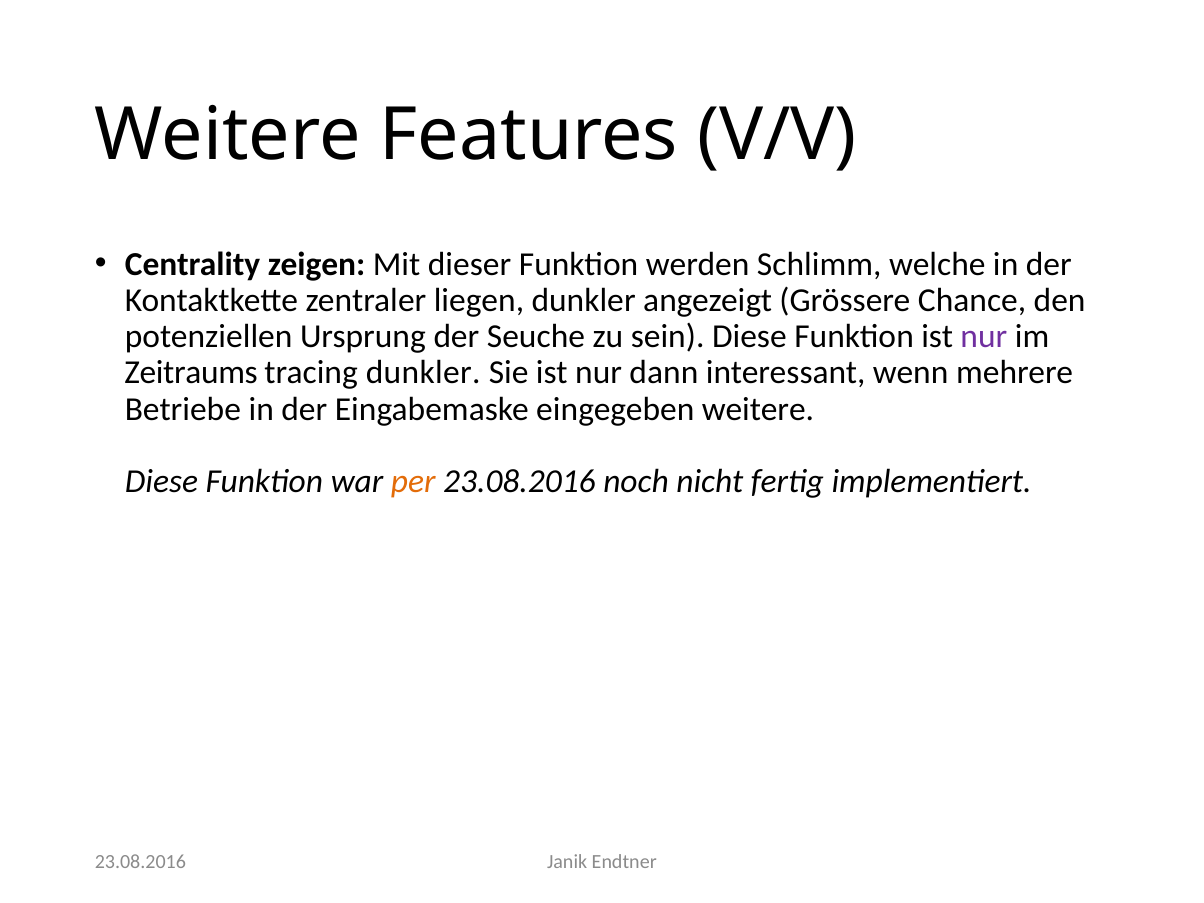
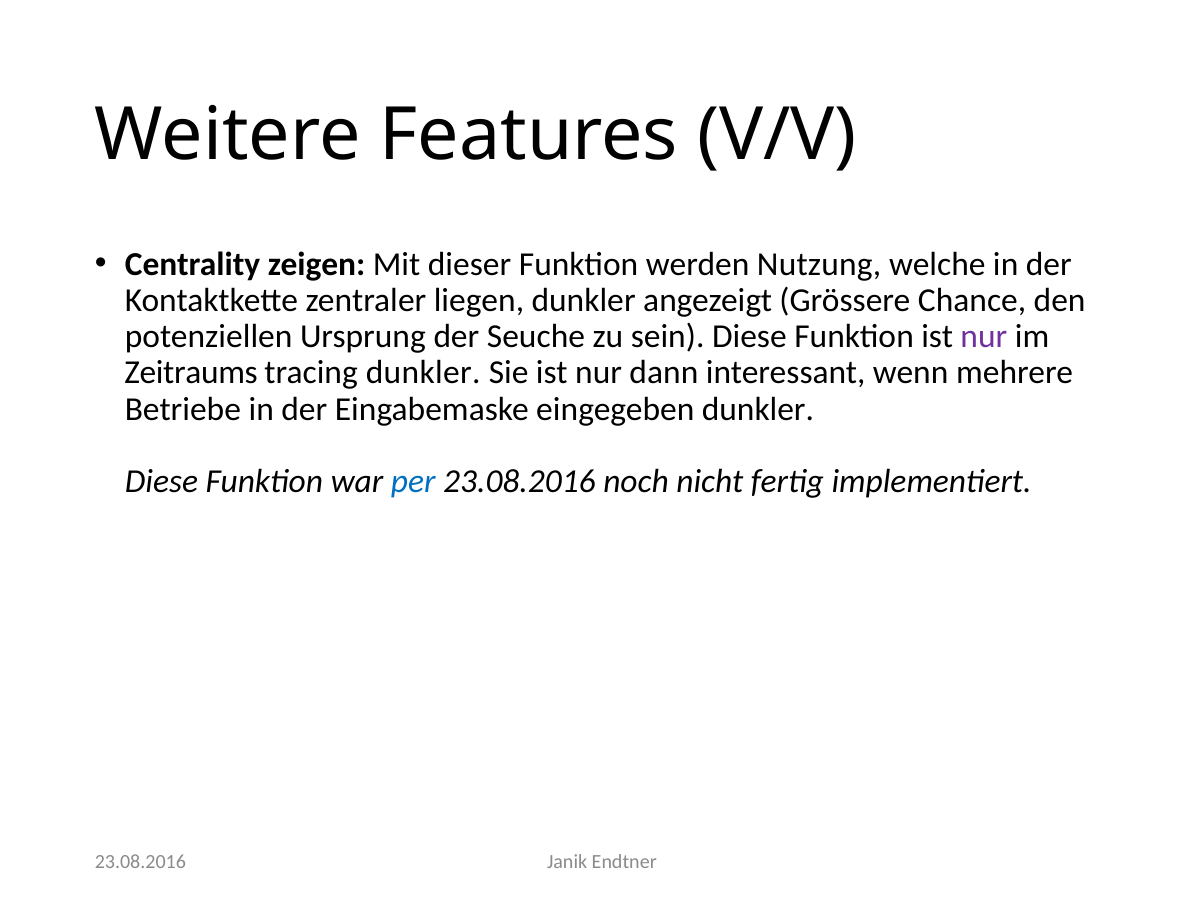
Schlimm: Schlimm -> Nutzung
eingegeben weitere: weitere -> dunkler
per colour: orange -> blue
